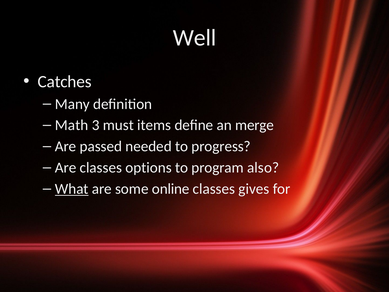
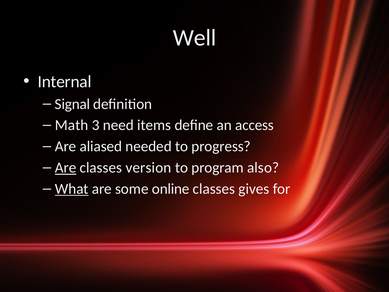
Catches: Catches -> Internal
Many: Many -> Signal
must: must -> need
merge: merge -> access
passed: passed -> aliased
Are at (66, 168) underline: none -> present
options: options -> version
